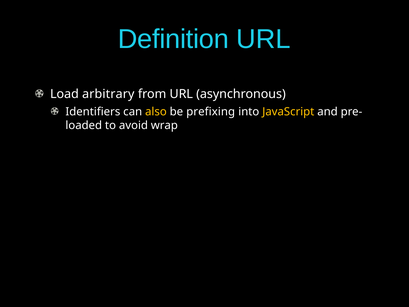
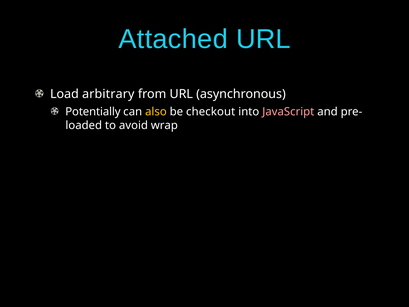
Definition: Definition -> Attached
Identifiers: Identifiers -> Potentially
prefixing: prefixing -> checkout
JavaScript colour: yellow -> pink
